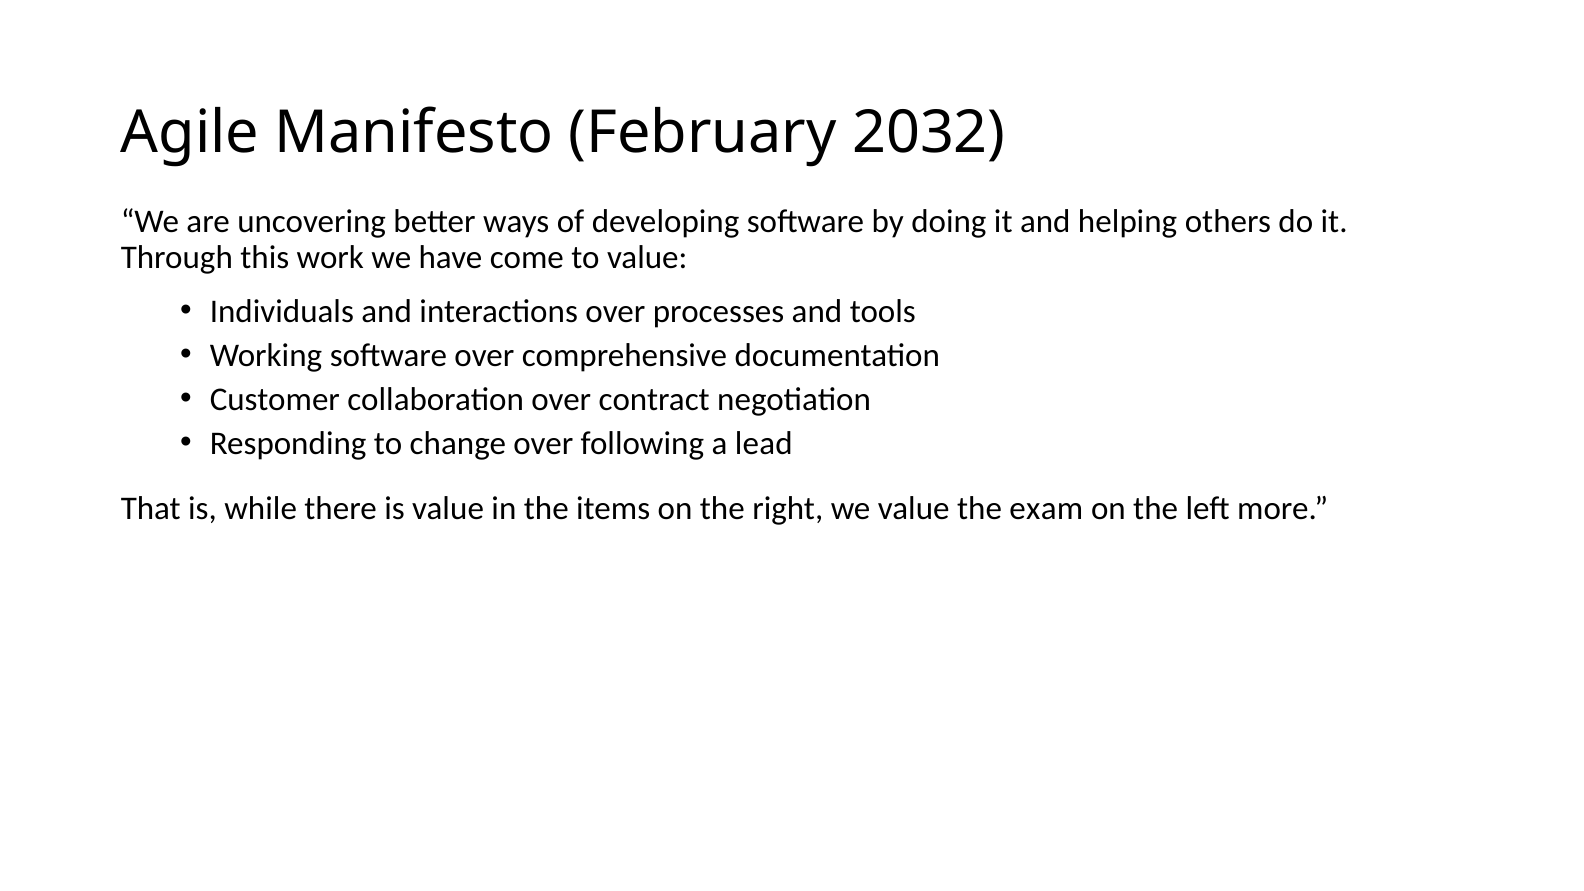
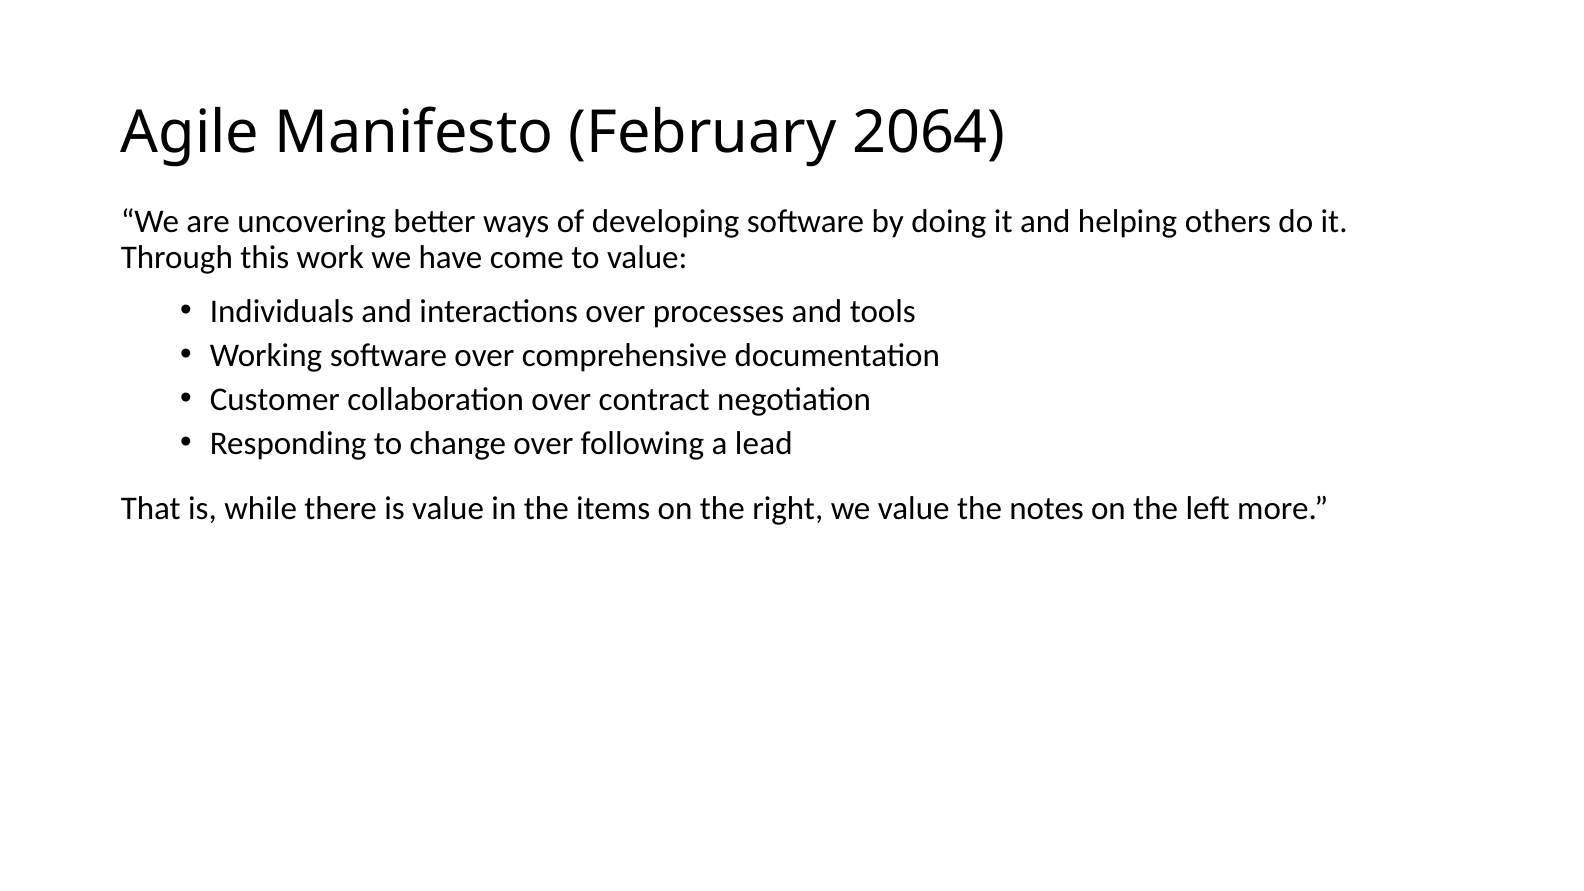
2032: 2032 -> 2064
exam: exam -> notes
